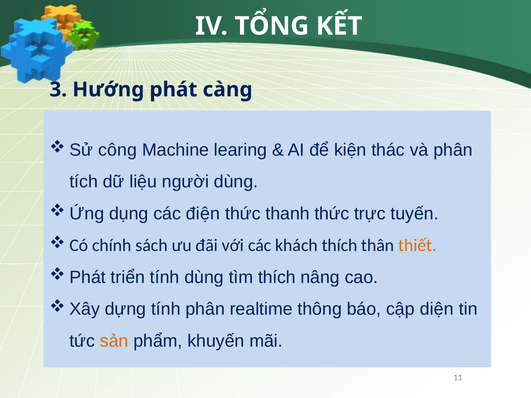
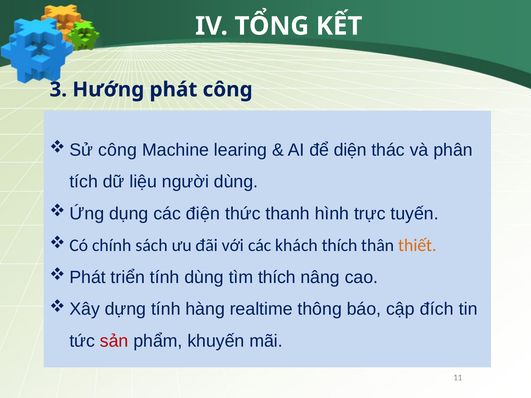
phát càng: càng -> công
kiện: kiện -> diện
thanh thức: thức -> hình
tính phân: phân -> hàng
diện: diện -> đích
sản colour: orange -> red
